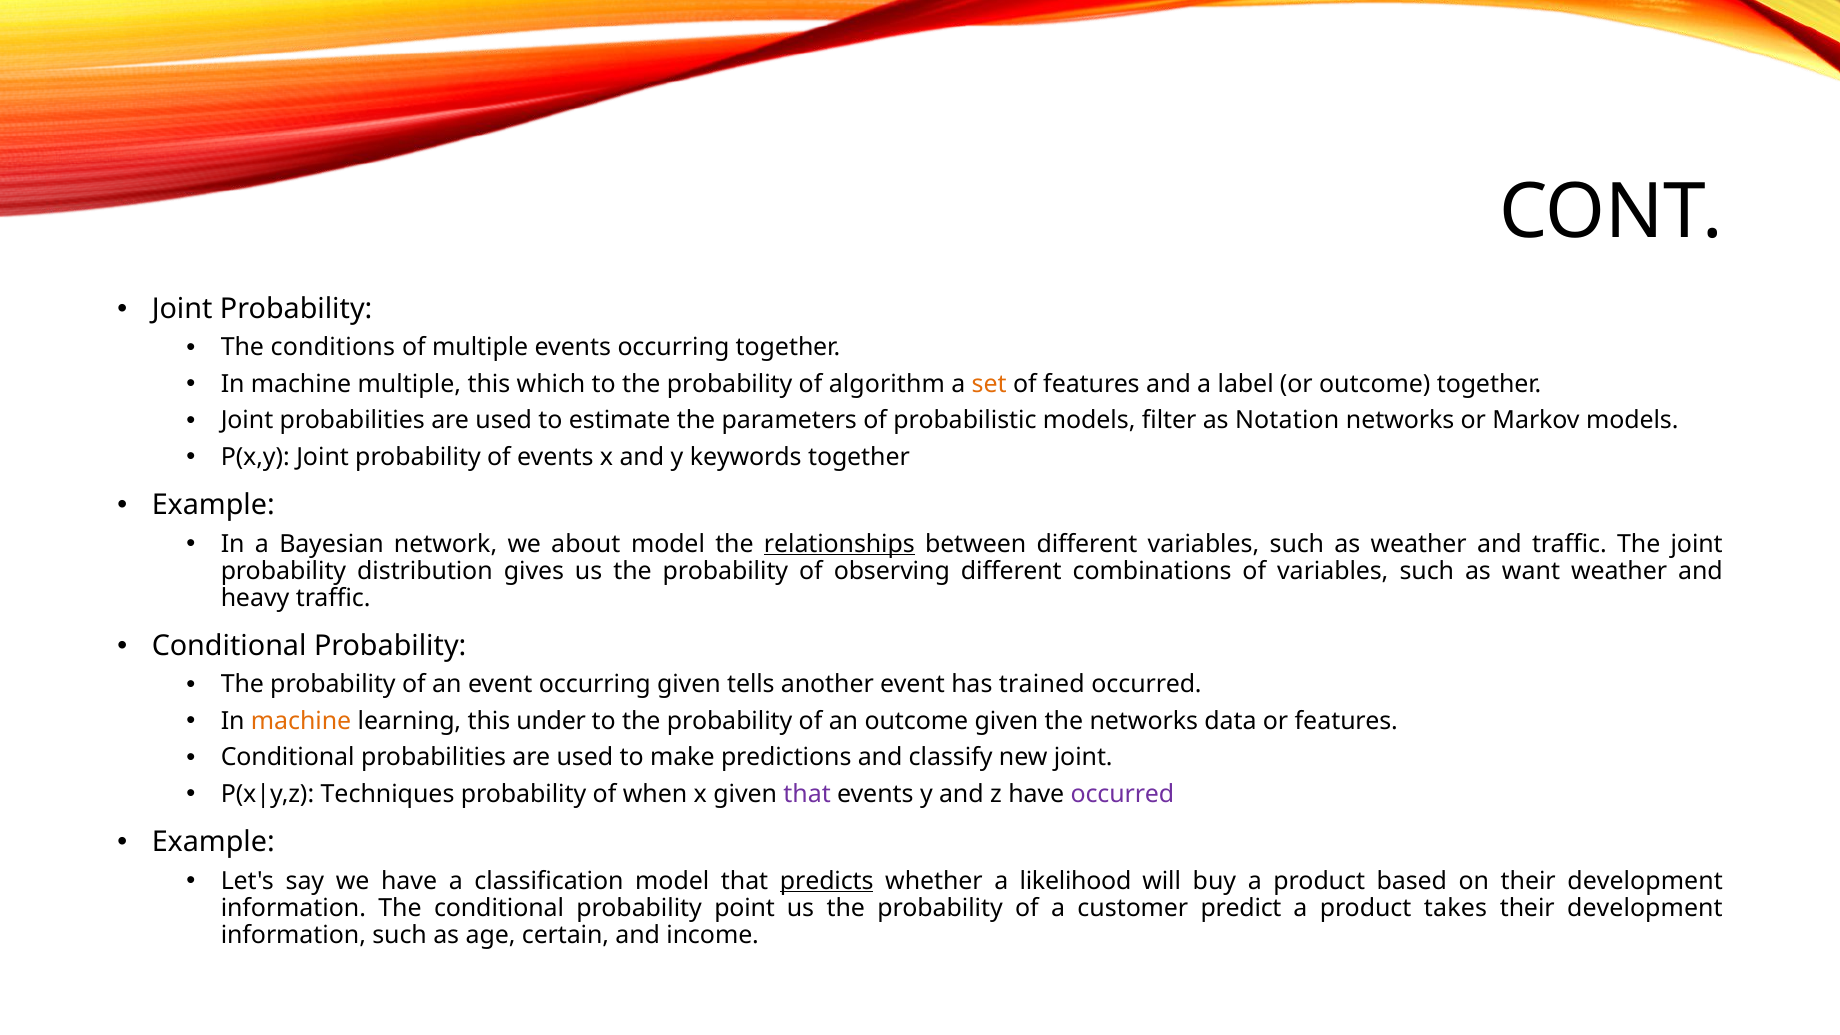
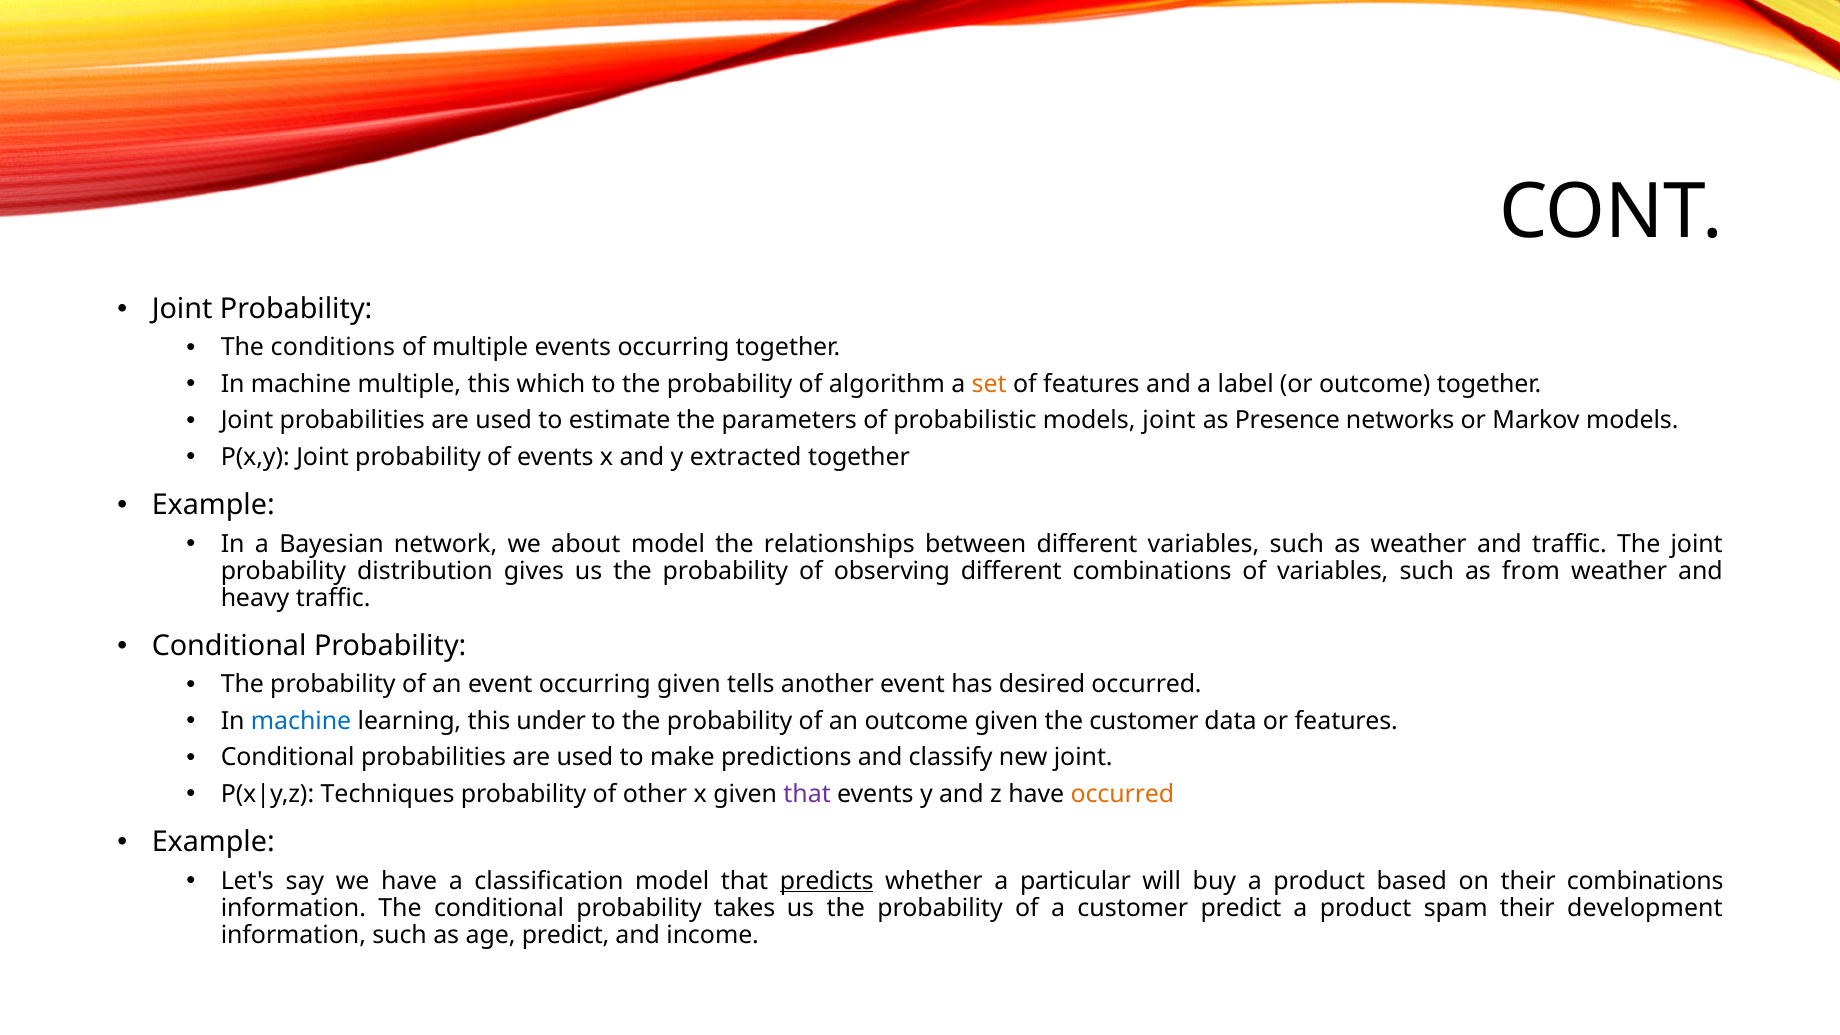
models filter: filter -> joint
Notation: Notation -> Presence
keywords: keywords -> extracted
relationships underline: present -> none
want: want -> from
trained: trained -> desired
machine at (301, 721) colour: orange -> blue
the networks: networks -> customer
when: when -> other
occurred at (1122, 794) colour: purple -> orange
likelihood: likelihood -> particular
on their development: development -> combinations
point: point -> takes
takes: takes -> spam
age certain: certain -> predict
